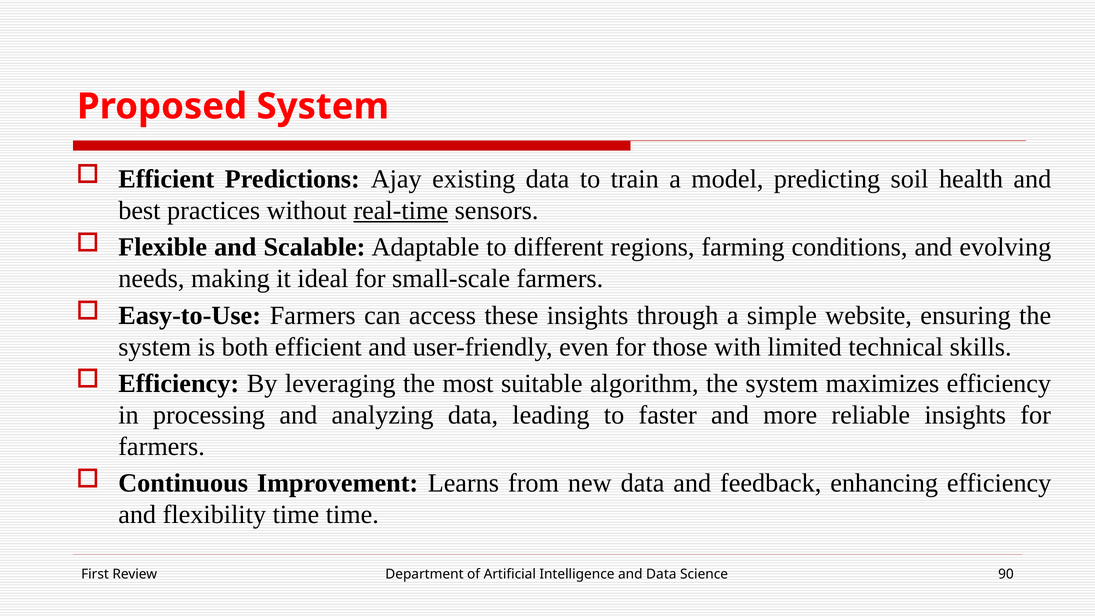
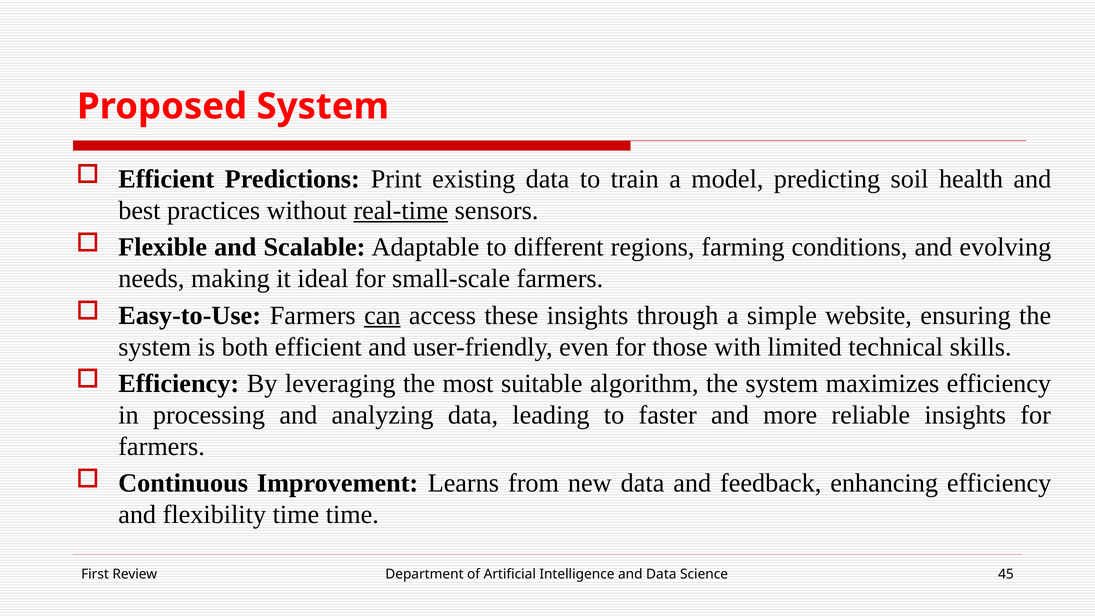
Ajay: Ajay -> Print
can underline: none -> present
90: 90 -> 45
